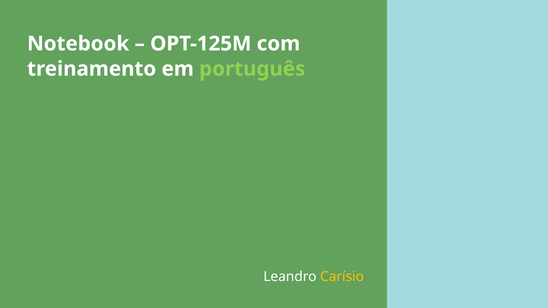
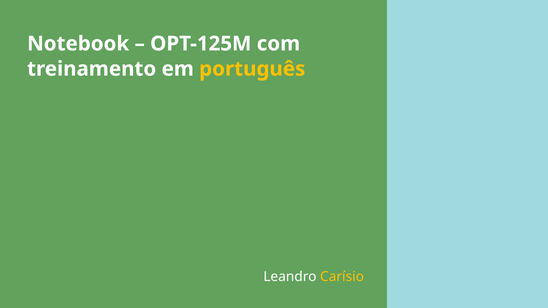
português colour: light green -> yellow
